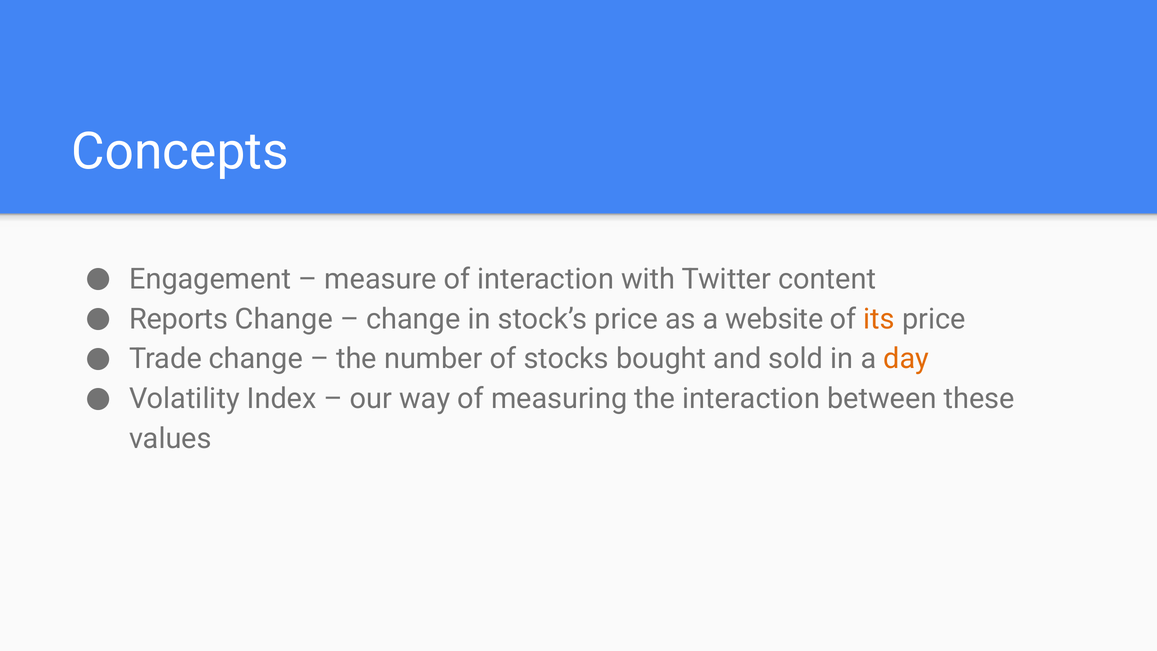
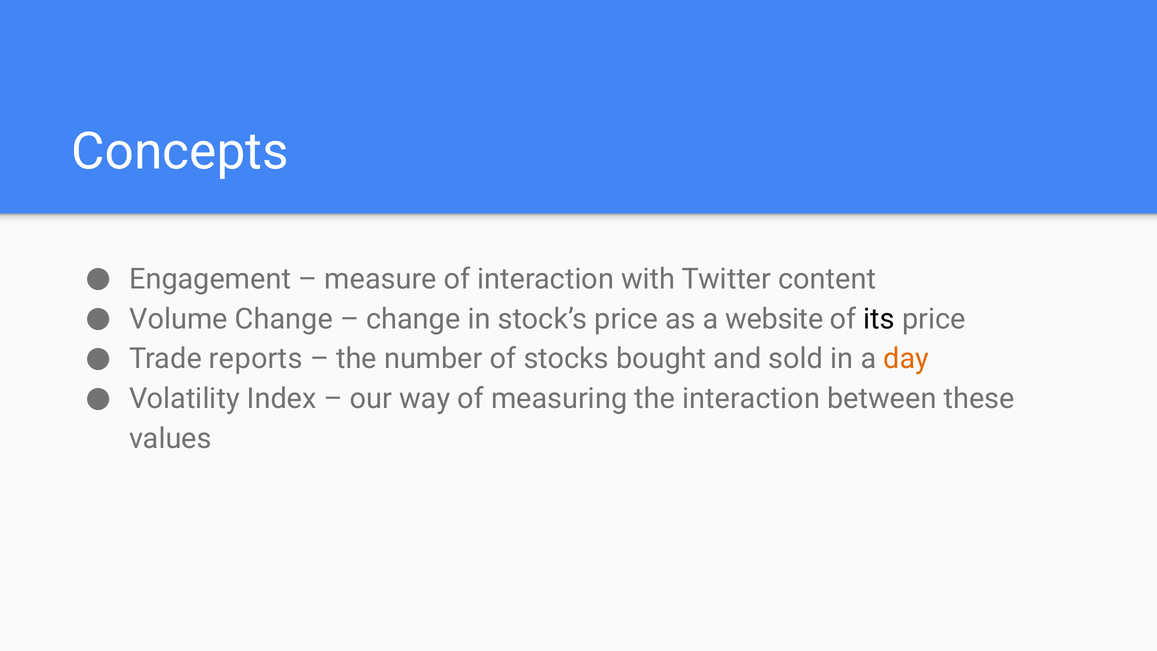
Reports: Reports -> Volume
its colour: orange -> black
Trade change: change -> reports
